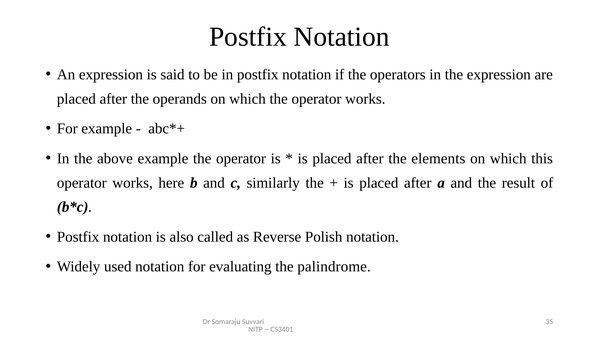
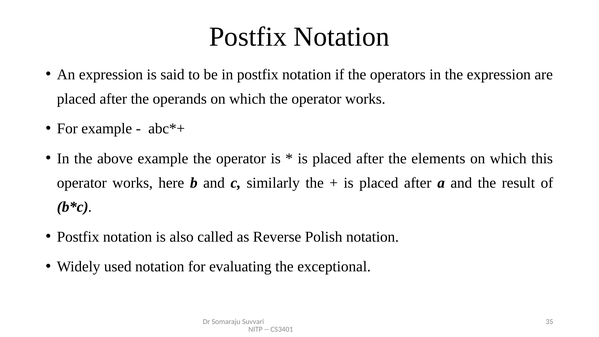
palindrome: palindrome -> exceptional
